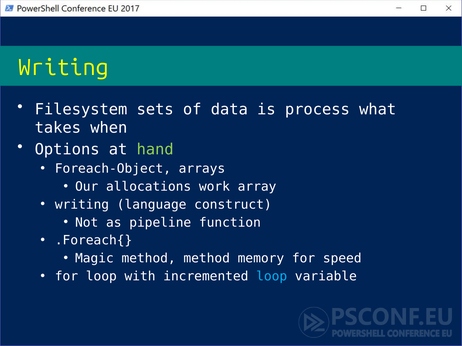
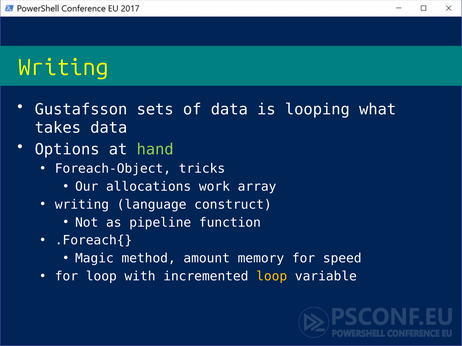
Filesystem: Filesystem -> Gustafsson
process: process -> looping
takes when: when -> data
arrays: arrays -> tricks
method method: method -> amount
loop at (272, 277) colour: light blue -> yellow
